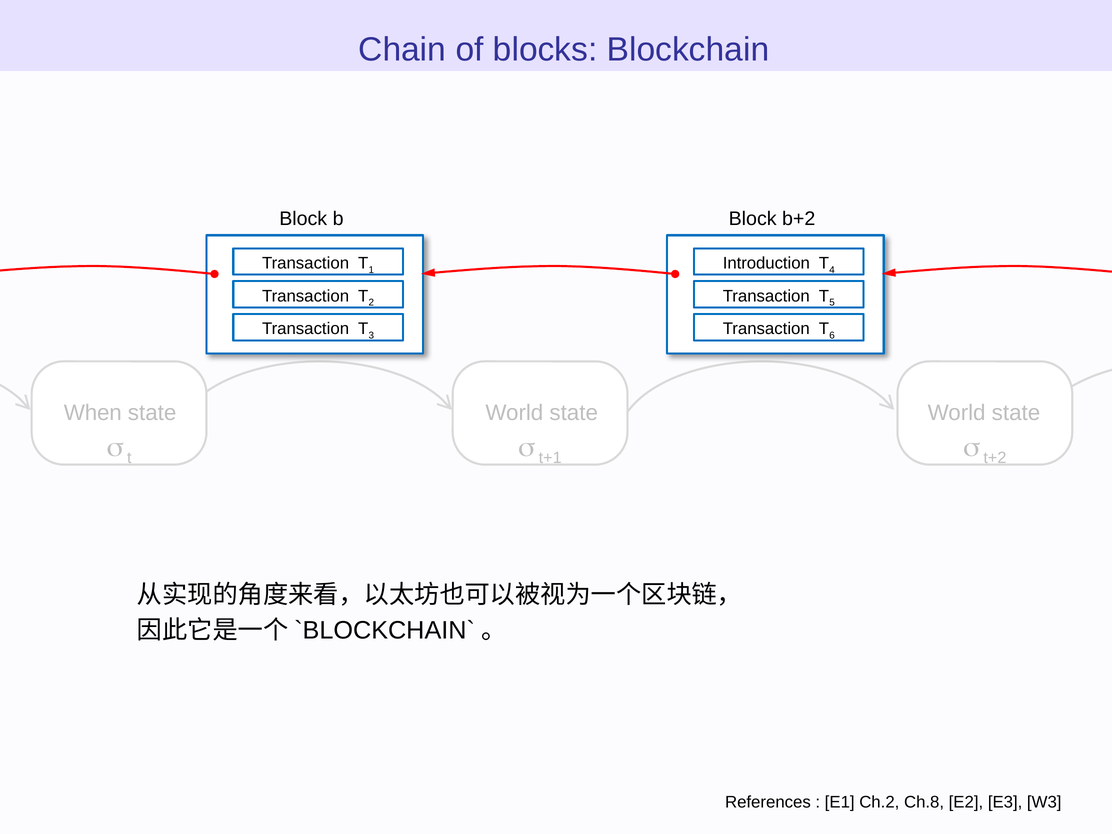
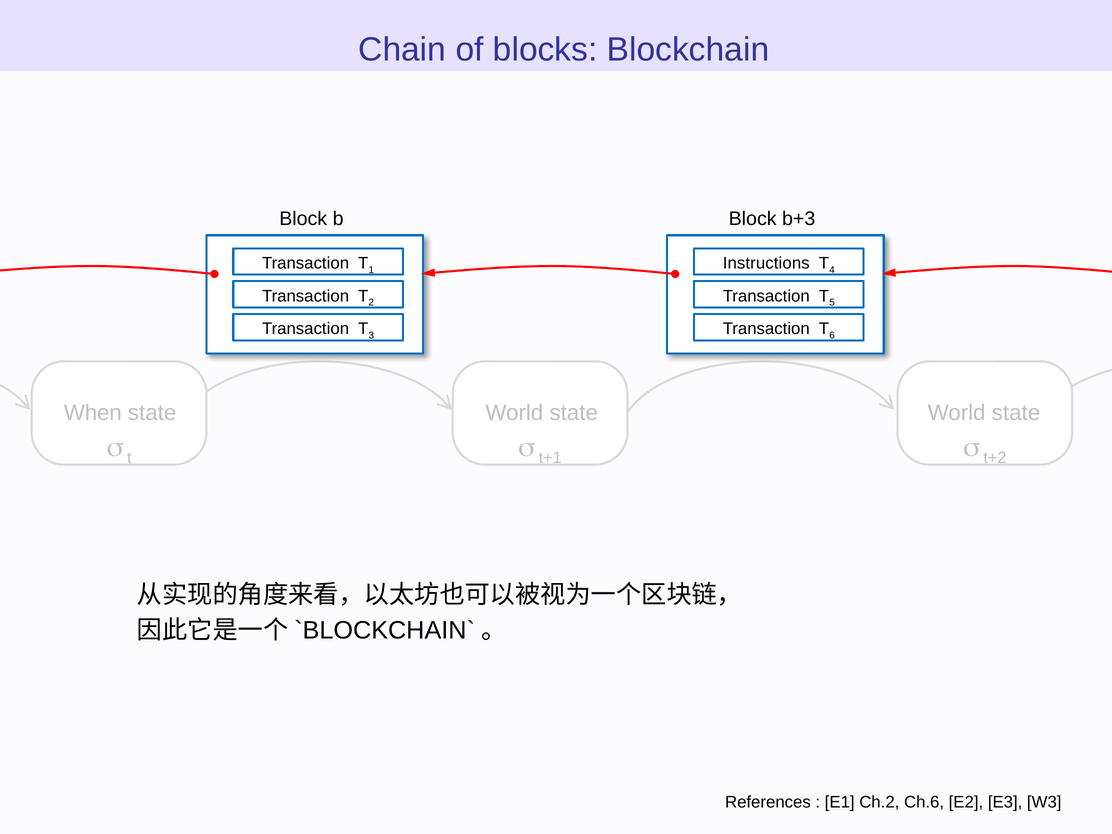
b+2: b+2 -> b+3
Introduction: Introduction -> Instructions
Ch.8: Ch.8 -> Ch.6
